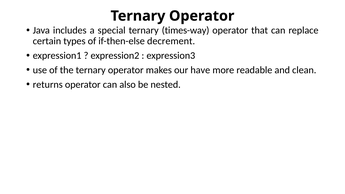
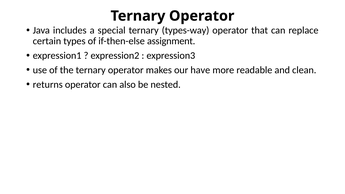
times-way: times-way -> types-way
decrement: decrement -> assignment
